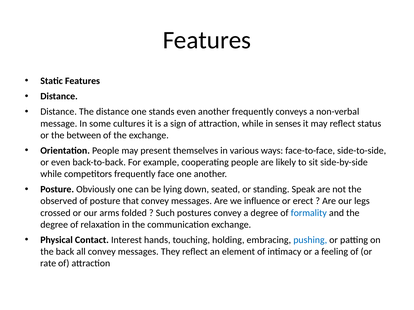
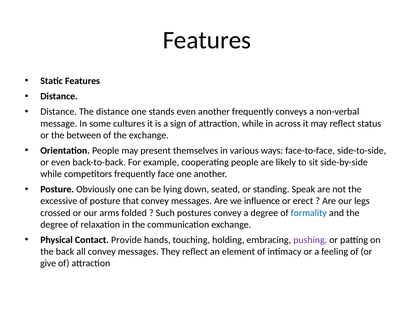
senses: senses -> across
observed: observed -> excessive
Interest: Interest -> Provide
pushing colour: blue -> purple
rate: rate -> give
